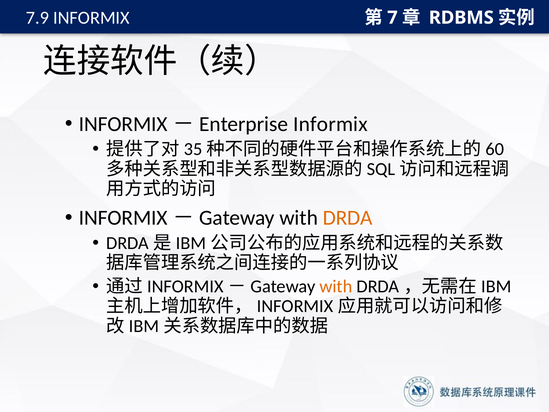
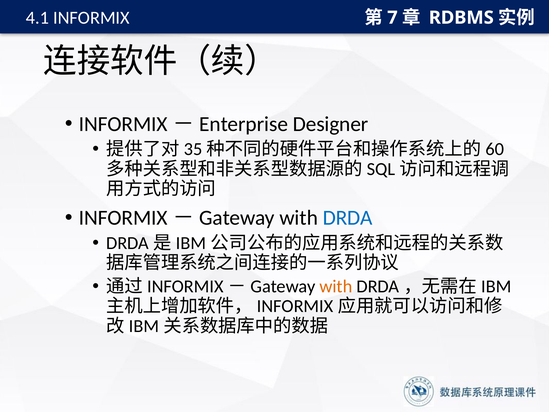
7.9: 7.9 -> 4.1
INFORMIX－Enterprise Informix: Informix -> Designer
DRDA colour: orange -> blue
